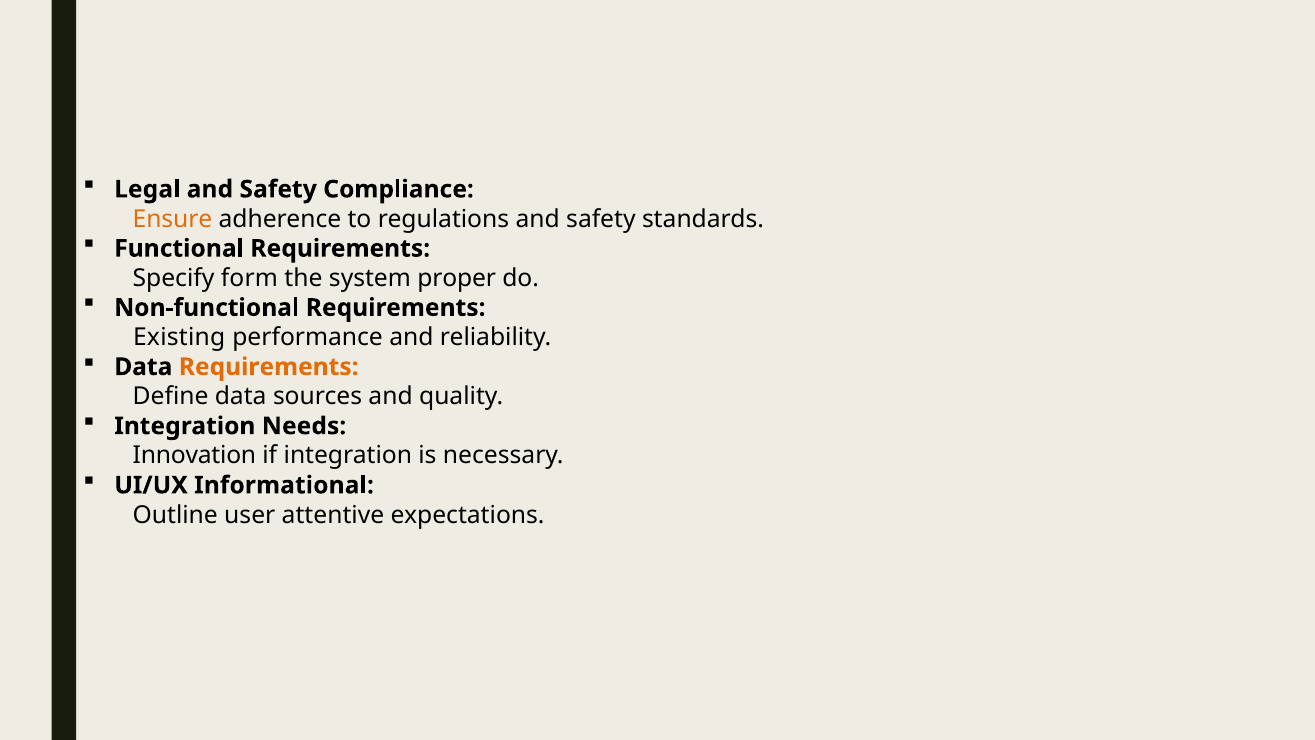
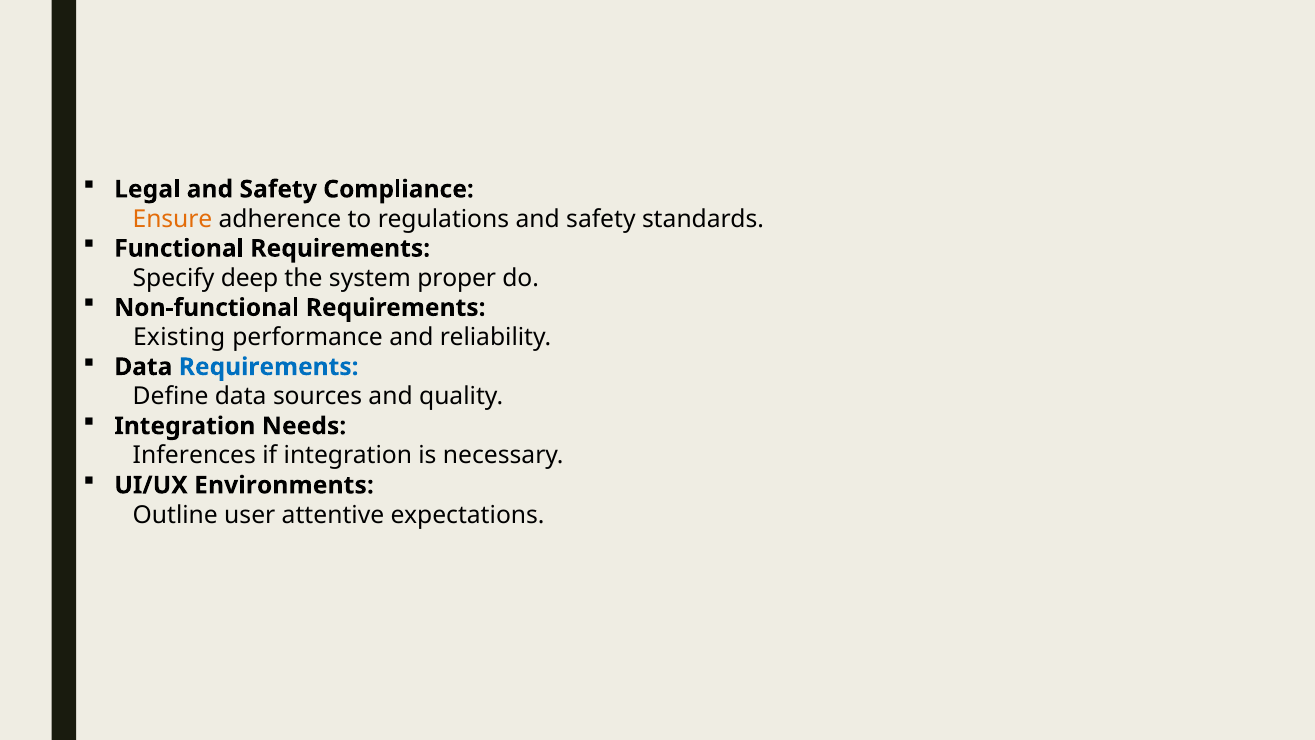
form: form -> deep
Requirements at (269, 367) colour: orange -> blue
Innovation: Innovation -> Inferences
Informational: Informational -> Environments
